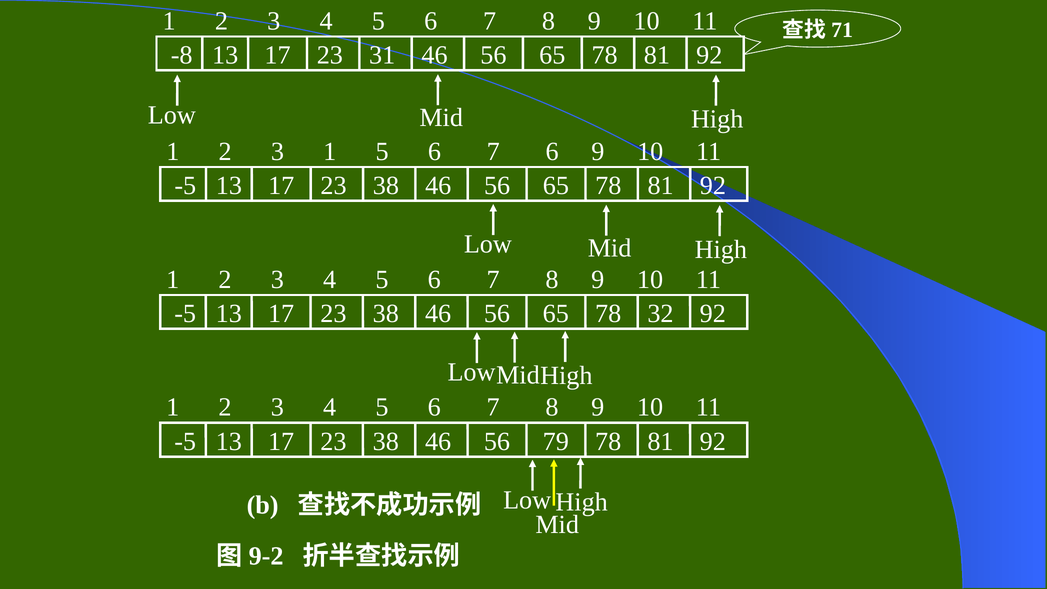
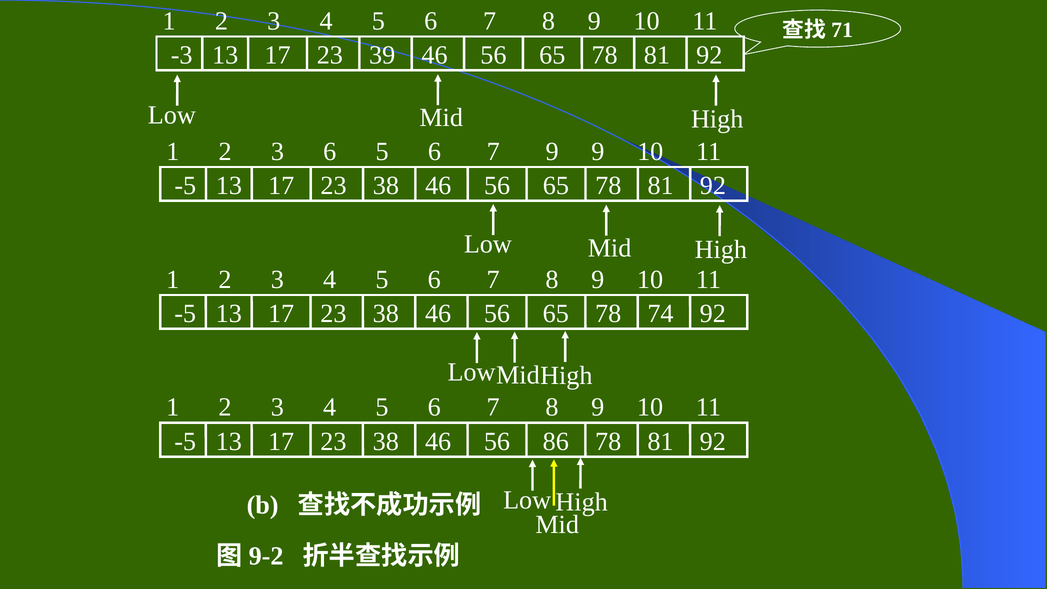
-8: -8 -> -3
31: 31 -> 39
3 1: 1 -> 6
7 6: 6 -> 9
32: 32 -> 74
79: 79 -> 86
